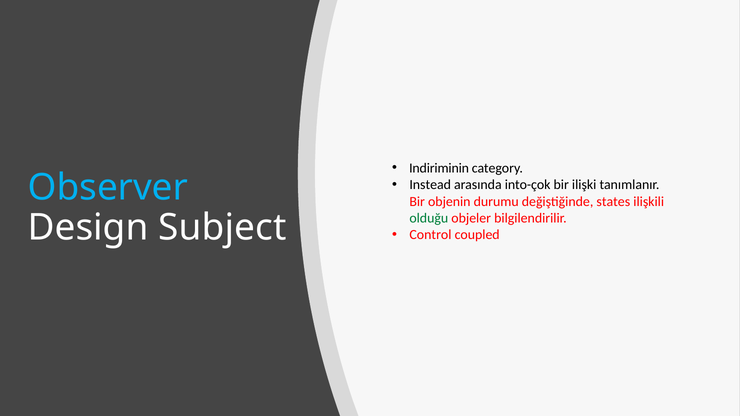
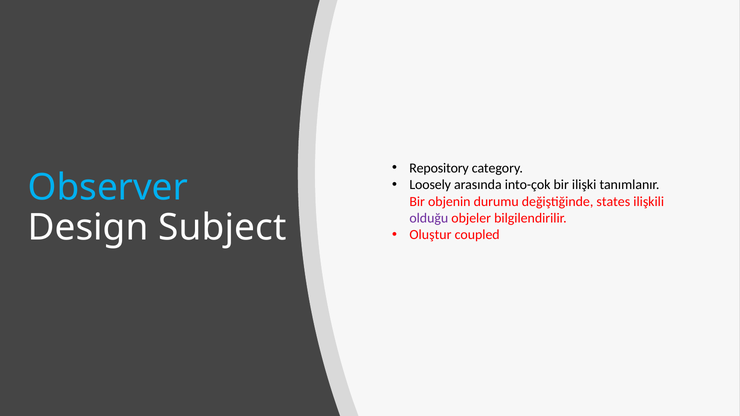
Indiriminin: Indiriminin -> Repository
Instead: Instead -> Loosely
olduğu colour: green -> purple
Control: Control -> Oluştur
